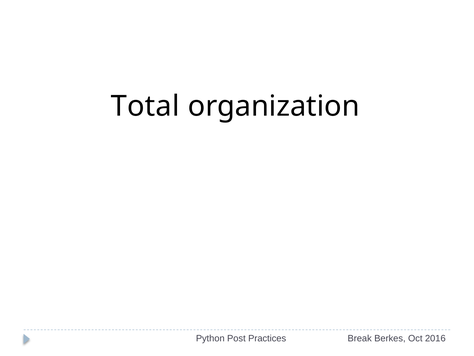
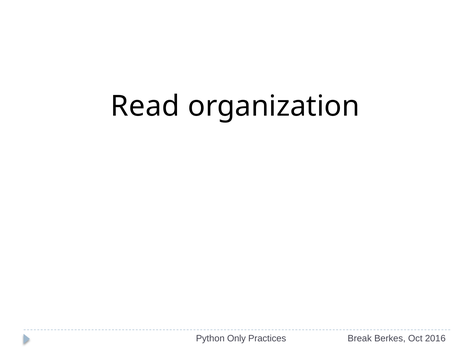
Total: Total -> Read
Post: Post -> Only
